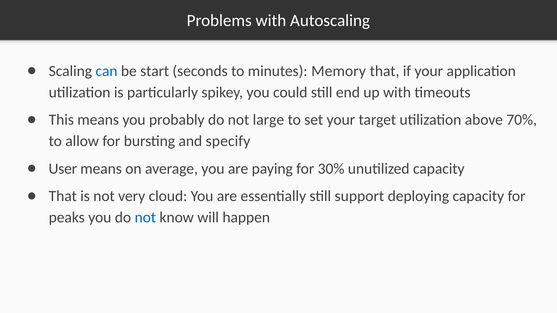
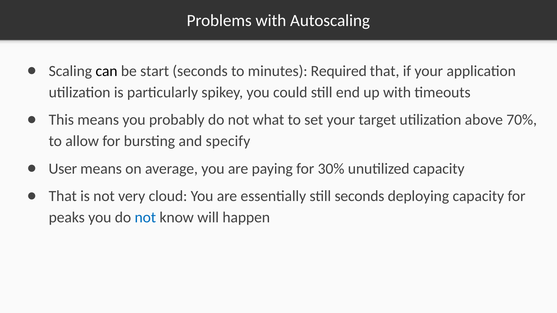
can colour: blue -> black
Memory: Memory -> Required
large: large -> what
still support: support -> seconds
